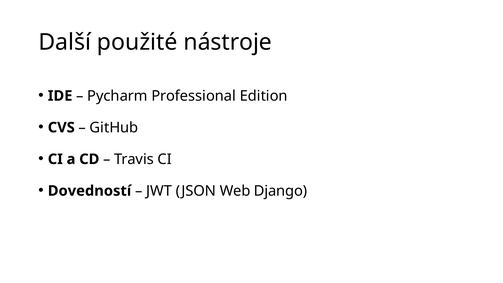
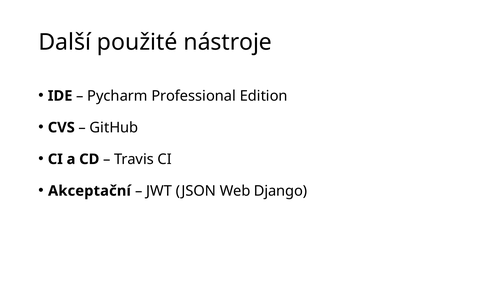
Dovedností: Dovedností -> Akceptační
